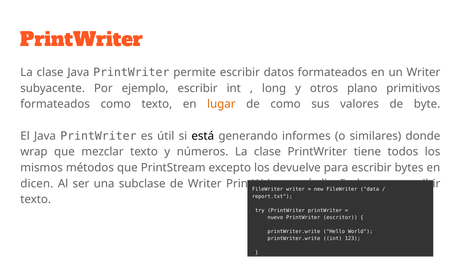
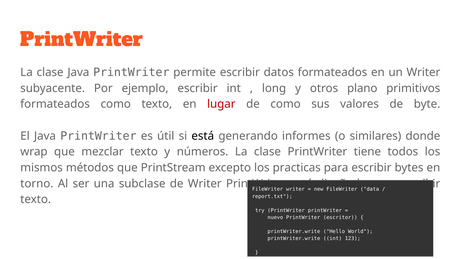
lugar colour: orange -> red
devuelve: devuelve -> practicas
dicen: dicen -> torno
